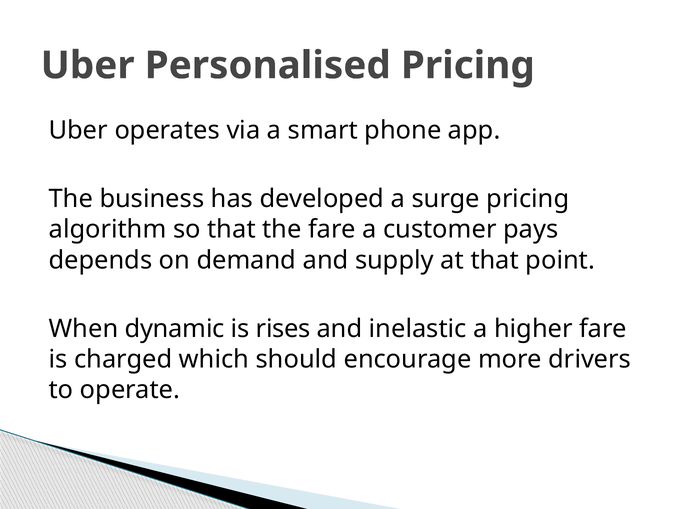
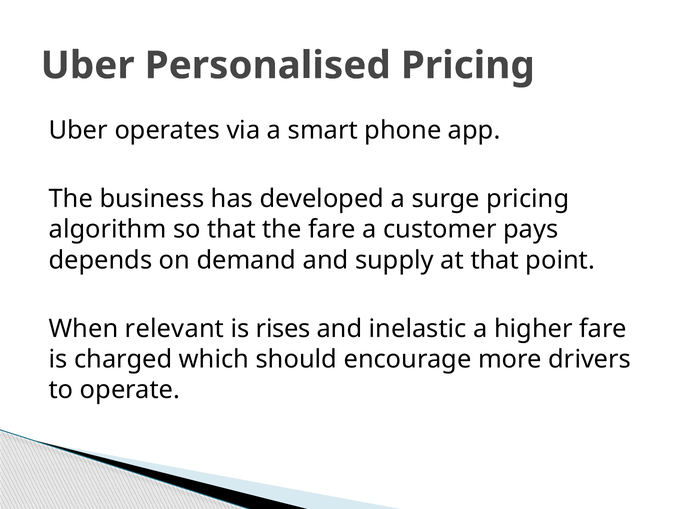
dynamic: dynamic -> relevant
